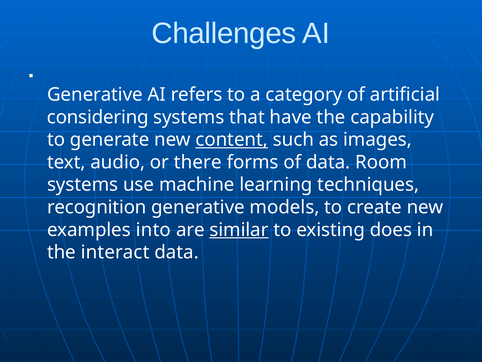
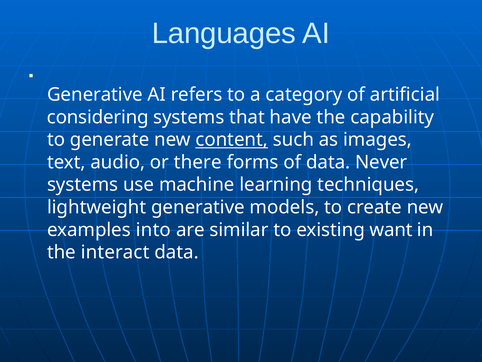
Challenges: Challenges -> Languages
Room: Room -> Never
recognition: recognition -> lightweight
similar underline: present -> none
does: does -> want
